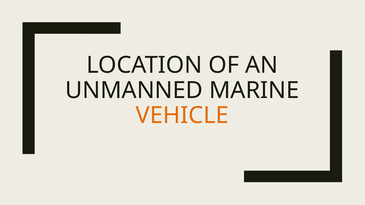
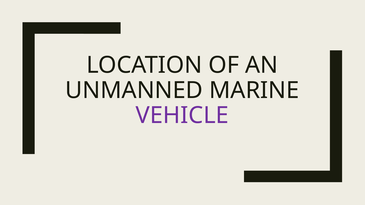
VEHICLE colour: orange -> purple
